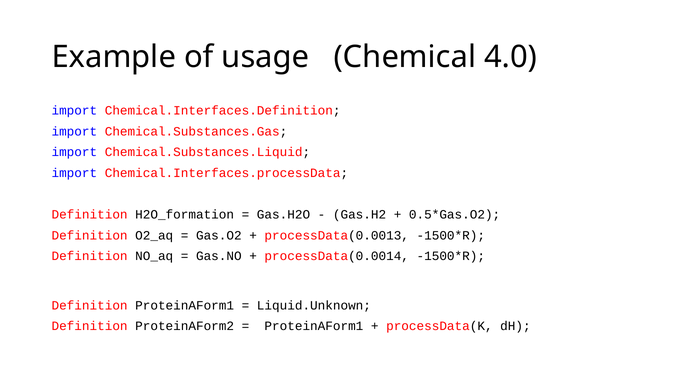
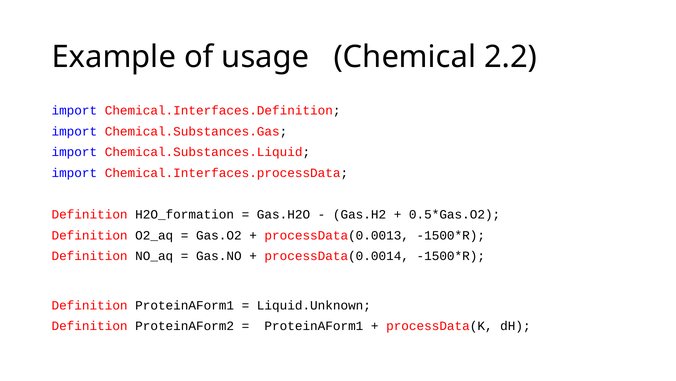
4.0: 4.0 -> 2.2
